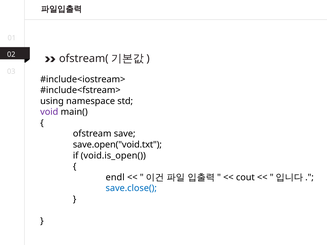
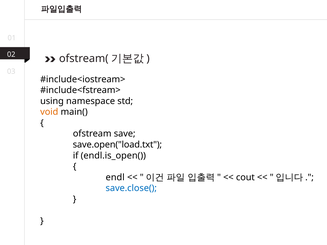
void colour: purple -> orange
save.open("void.txt: save.open("void.txt -> save.open("load.txt
void.is_open(: void.is_open( -> endl.is_open(
